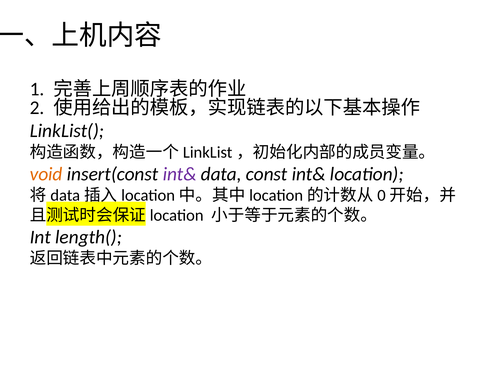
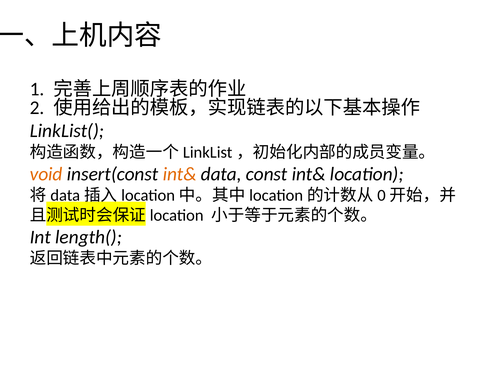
int& at (180, 174) colour: purple -> orange
